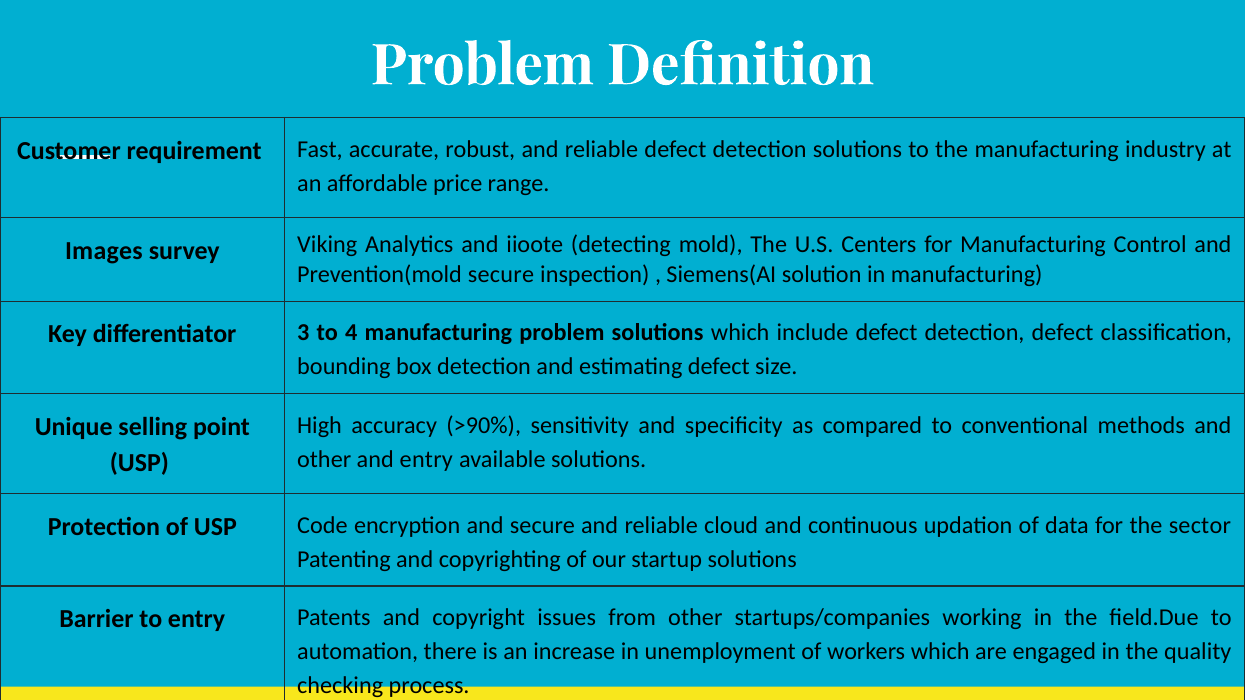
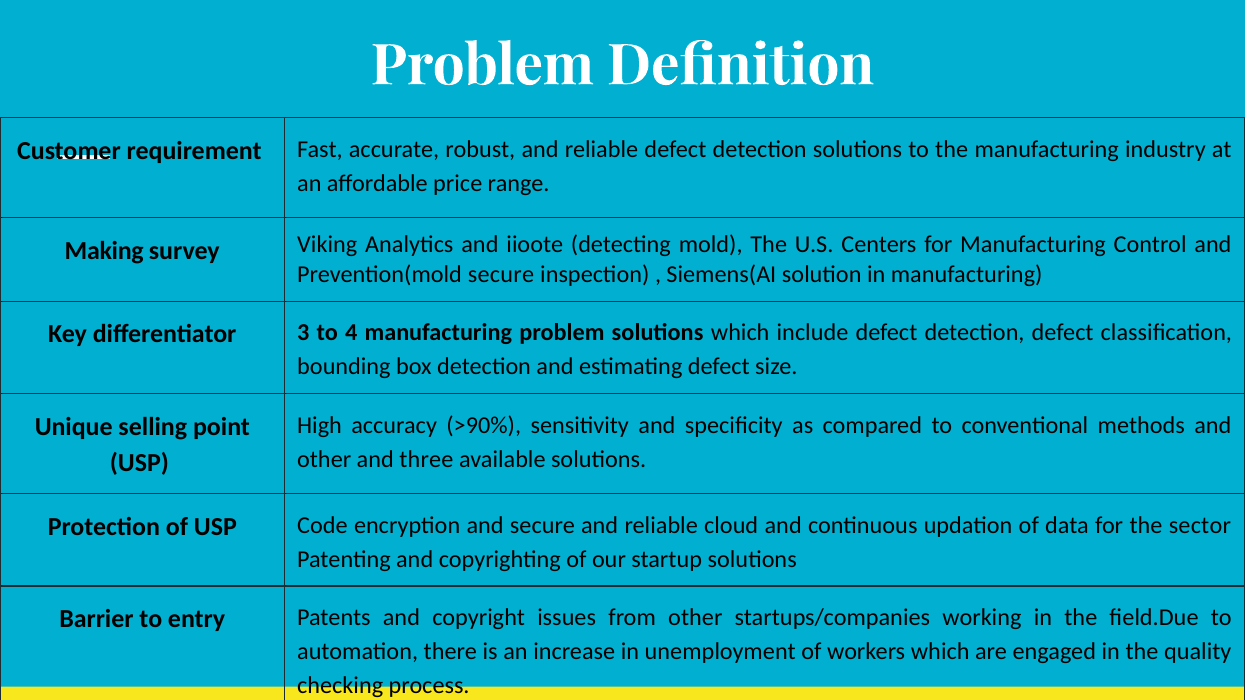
Images: Images -> Making
and entry: entry -> three
